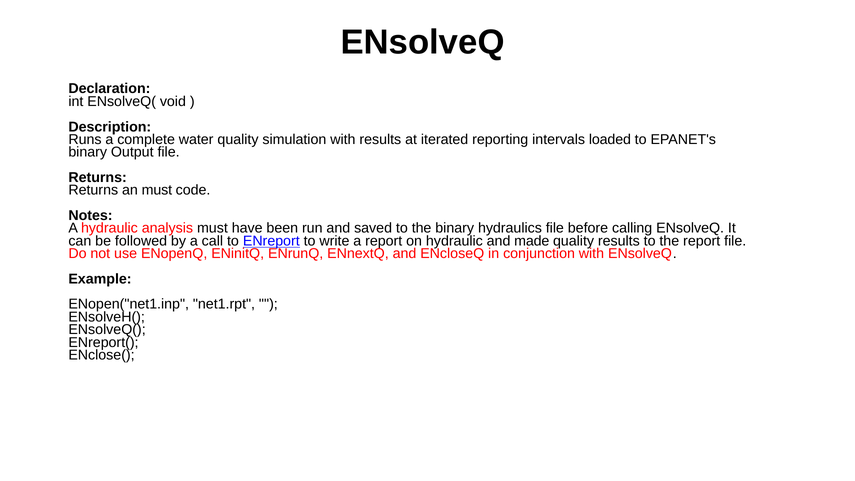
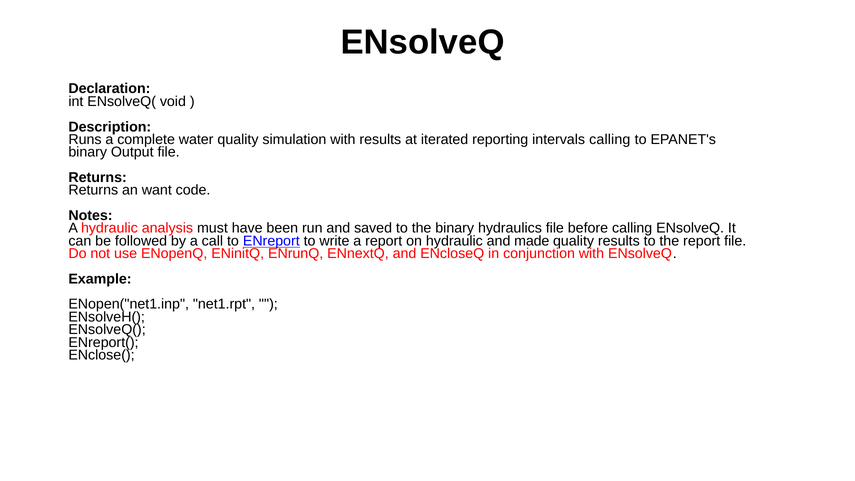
intervals loaded: loaded -> calling
an must: must -> want
